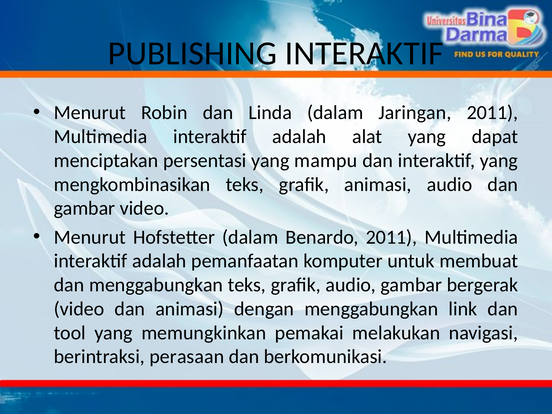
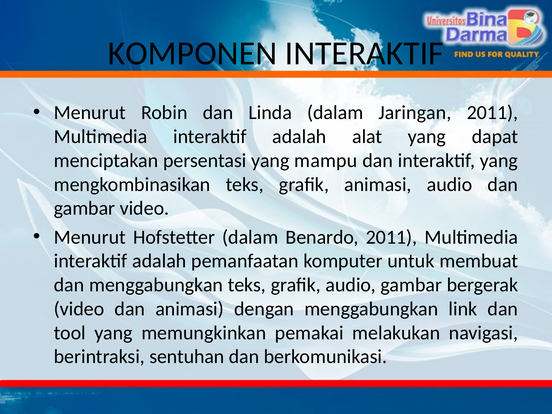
PUBLISHING: PUBLISHING -> KOMPONEN
perasaan: perasaan -> sentuhan
